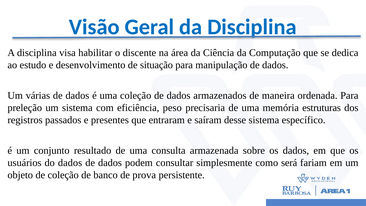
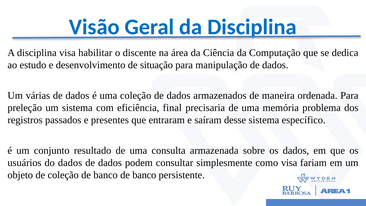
peso: peso -> final
estruturas: estruturas -> problema
como será: será -> visa
banco de prova: prova -> banco
